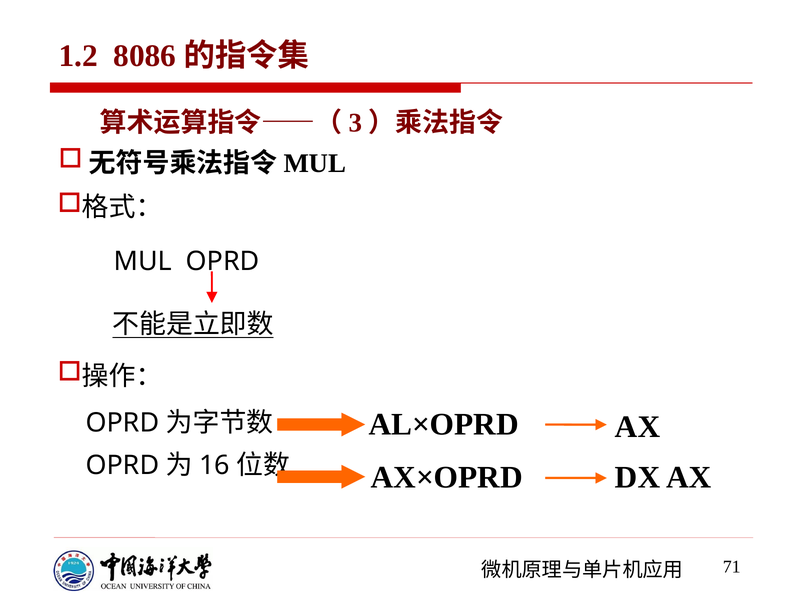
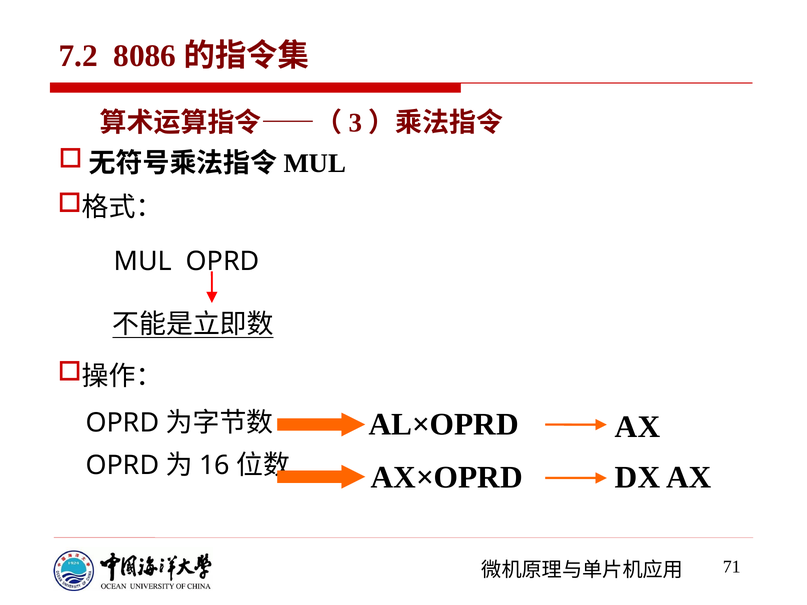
1.2: 1.2 -> 7.2
